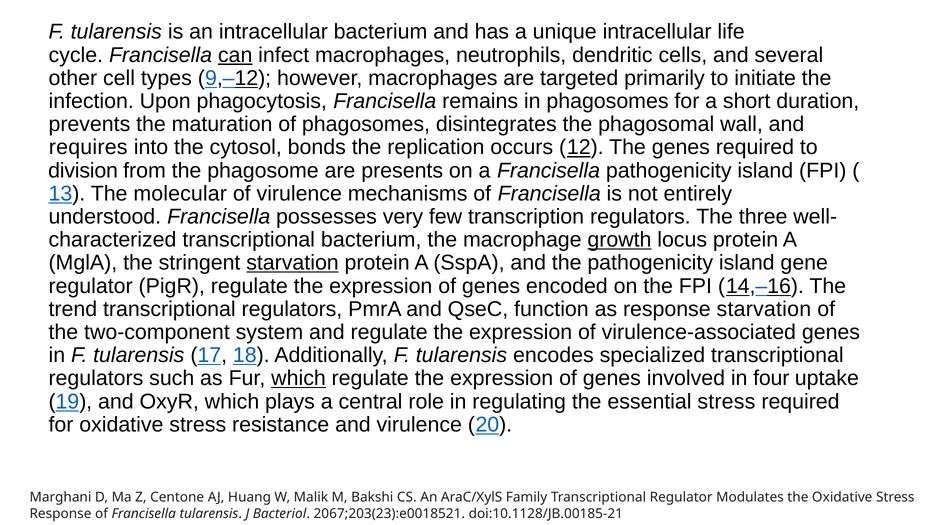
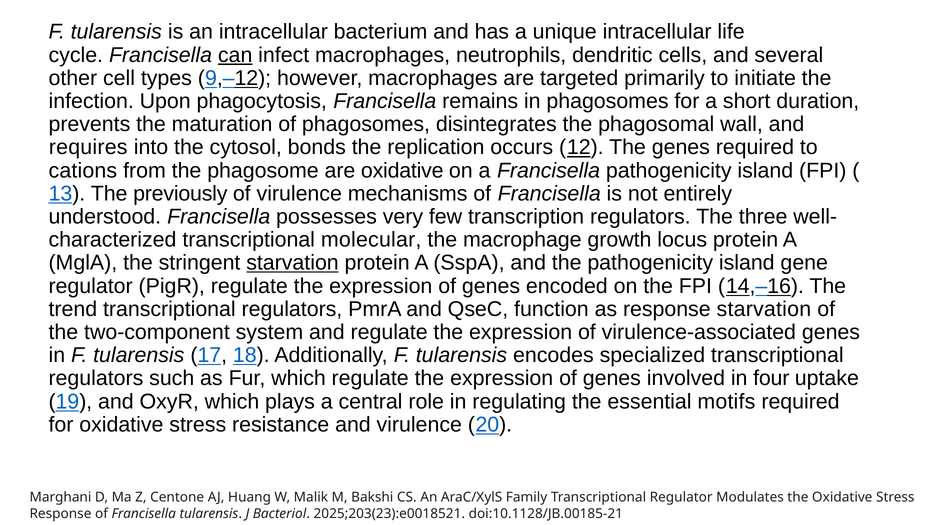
division: division -> cations
are presents: presents -> oxidative
molecular: molecular -> previously
transcriptional bacterium: bacterium -> molecular
growth underline: present -> none
which at (299, 378) underline: present -> none
essential stress: stress -> motifs
2067;203(23):e0018521: 2067;203(23):e0018521 -> 2025;203(23):e0018521
